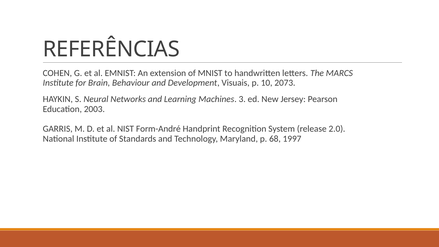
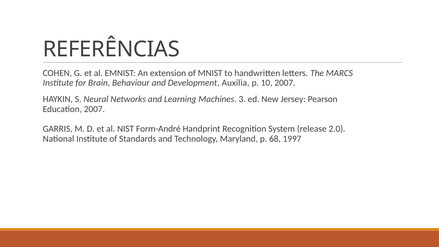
Visuais: Visuais -> Auxilia
10 2073: 2073 -> 2007
Education 2003: 2003 -> 2007
